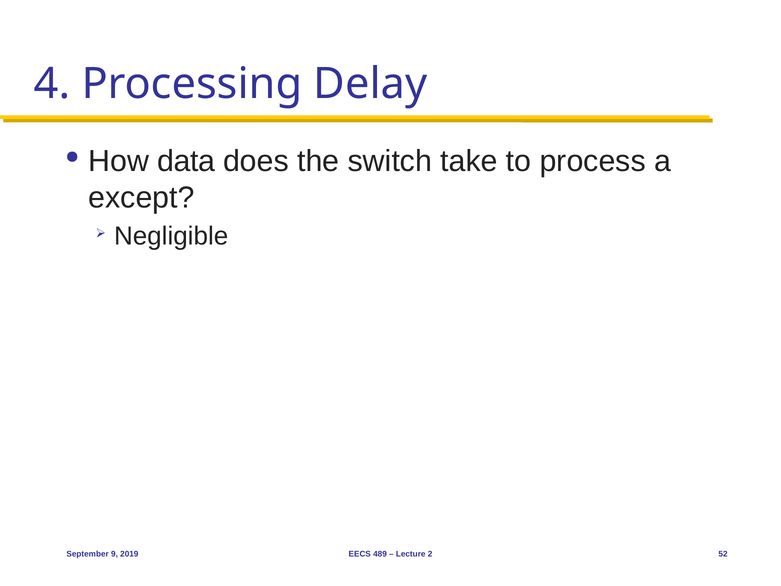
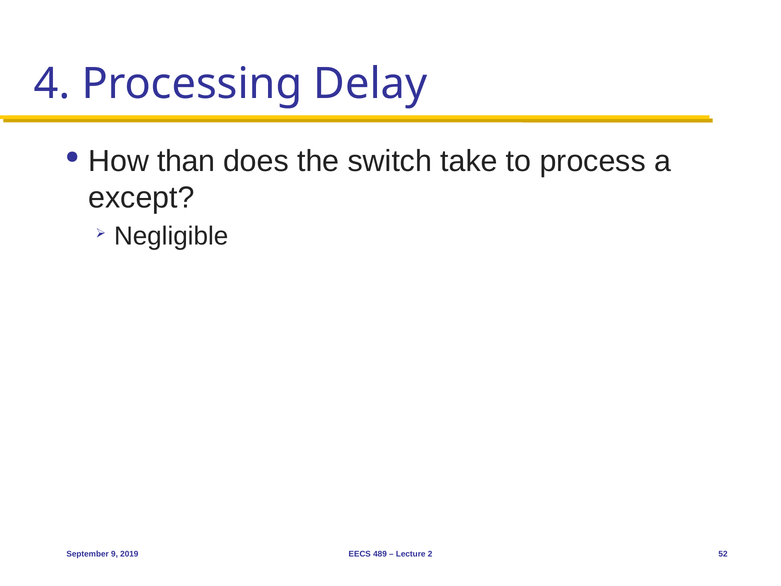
data: data -> than
